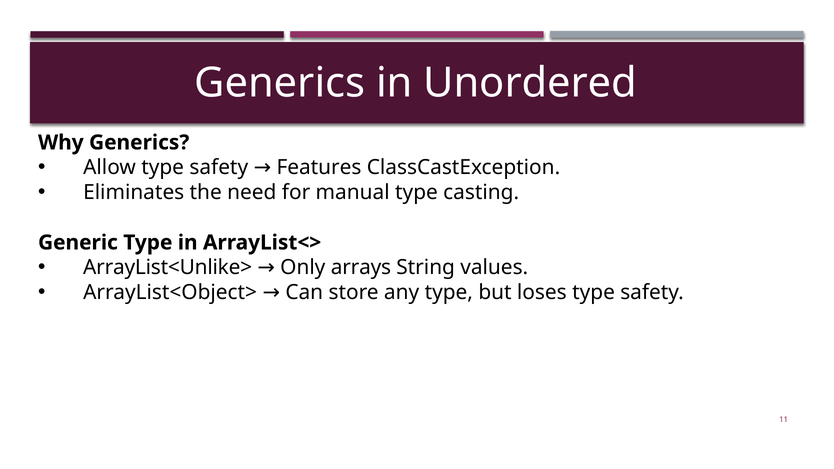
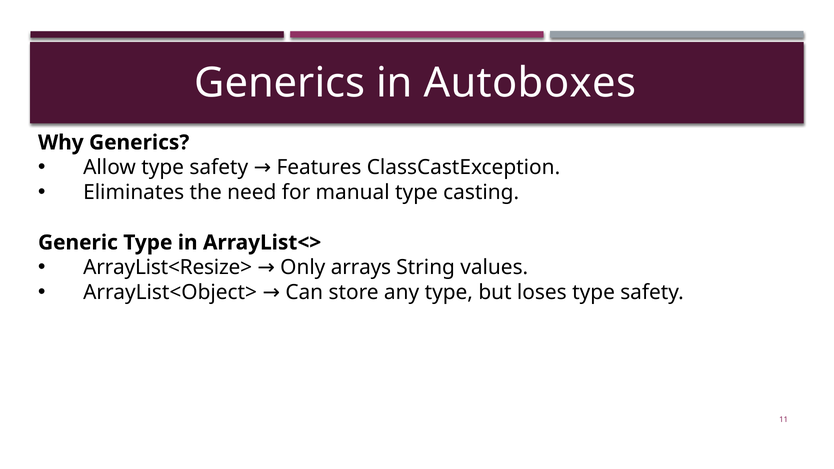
Unordered: Unordered -> Autoboxes
ArrayList<Unlike>: ArrayList<Unlike> -> ArrayList<Resize>
